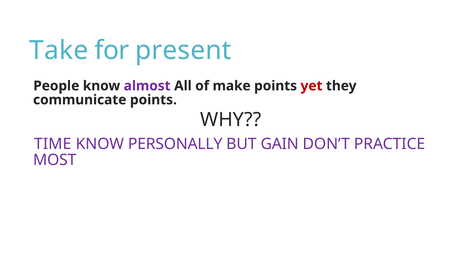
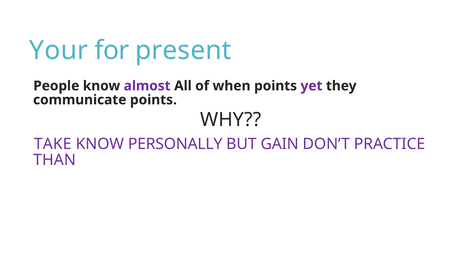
Take: Take -> Your
make: make -> when
yet colour: red -> purple
TIME: TIME -> TAKE
MOST: MOST -> THAN
